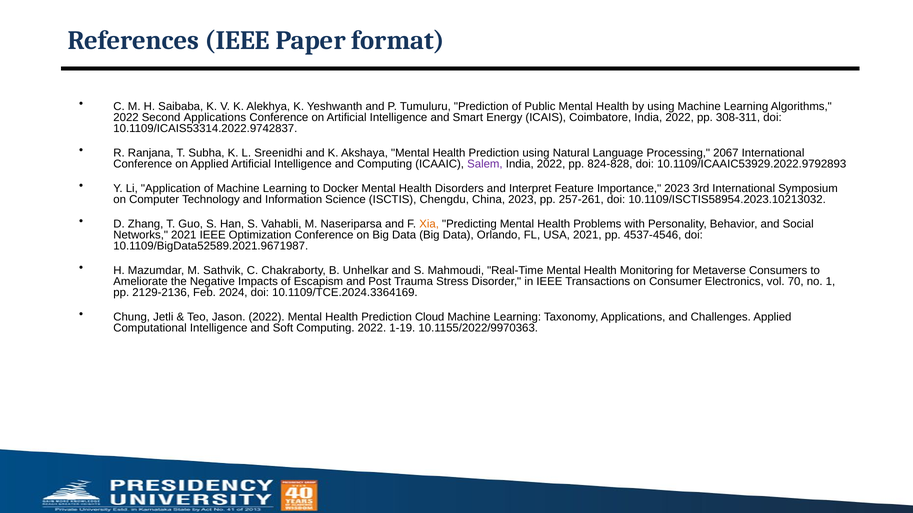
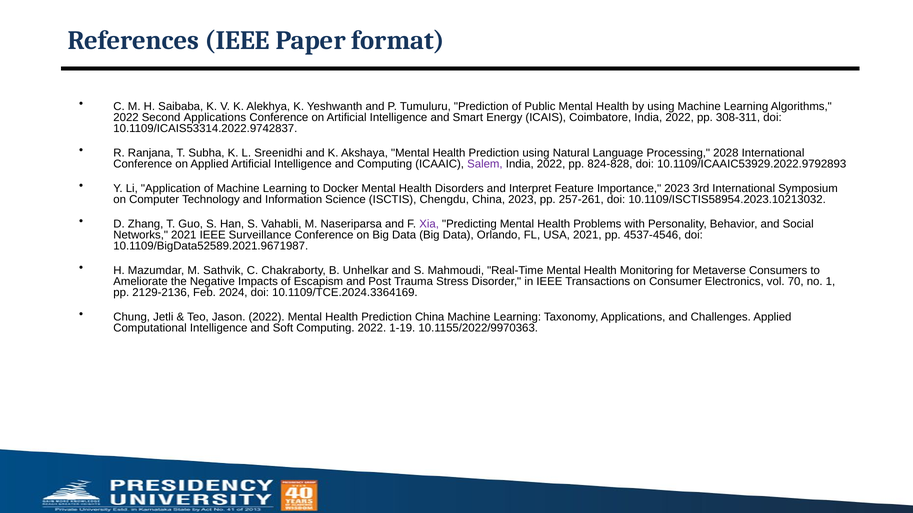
2067: 2067 -> 2028
Xia colour: orange -> purple
Optimization: Optimization -> Surveillance
Prediction Cloud: Cloud -> China
